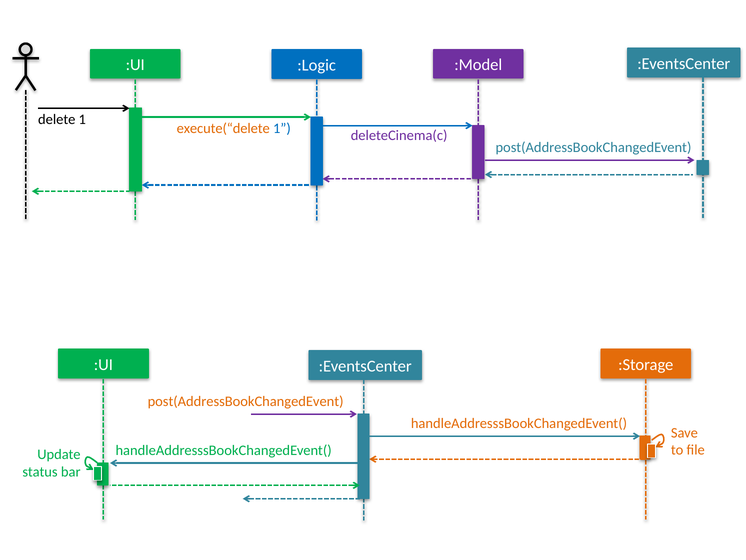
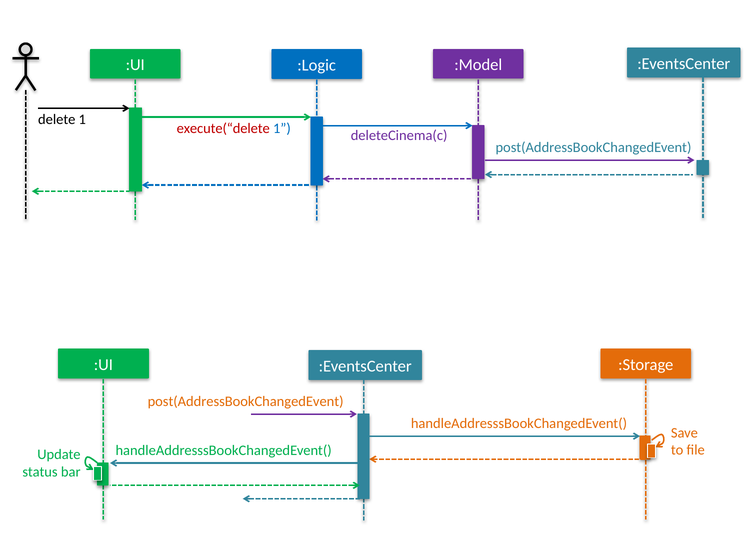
execute(“delete colour: orange -> red
